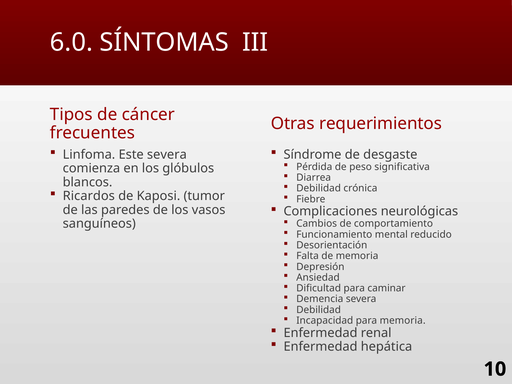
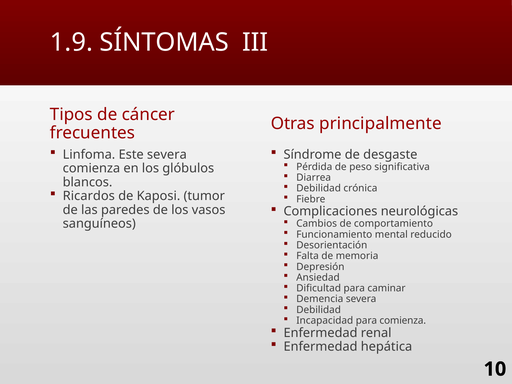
6.0: 6.0 -> 1.9
requerimientos: requerimientos -> principalmente
para memoria: memoria -> comienza
